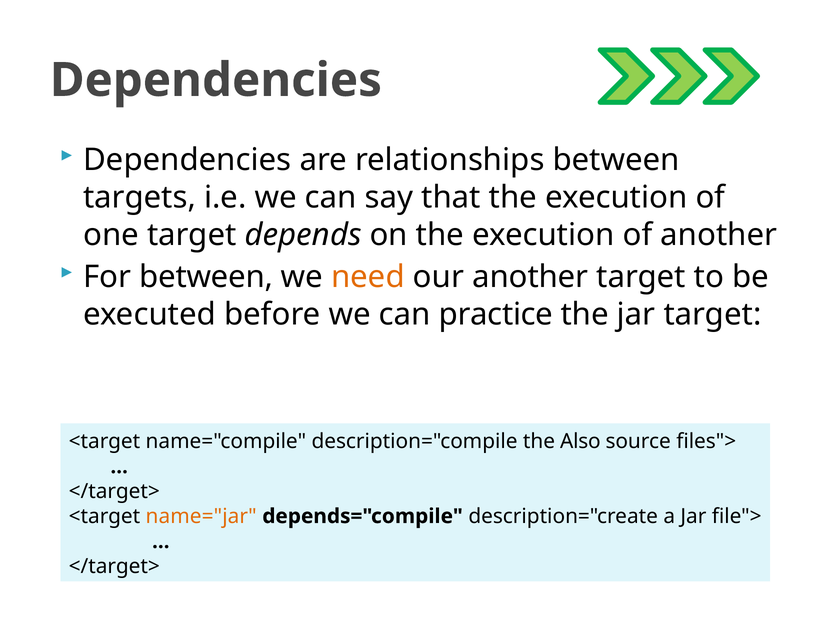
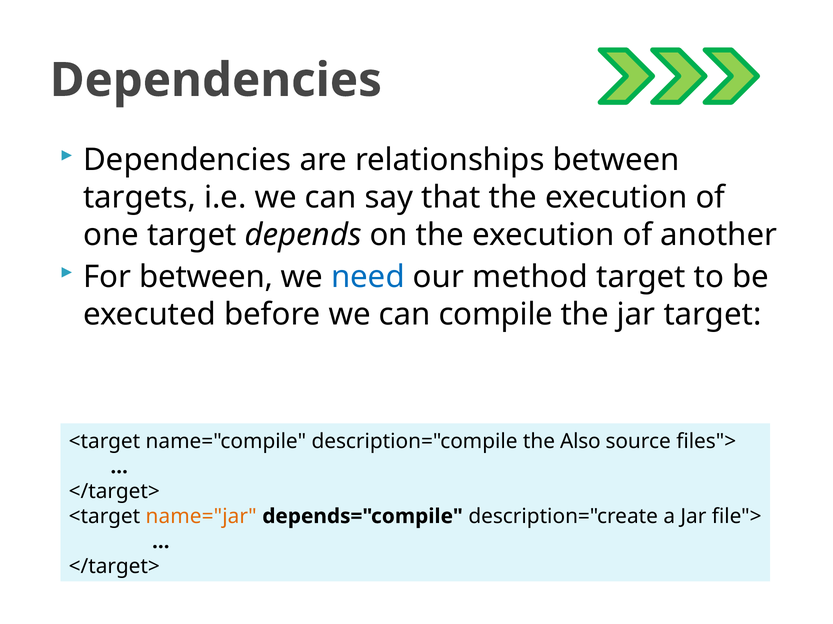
need colour: orange -> blue
our another: another -> method
practice: practice -> compile
